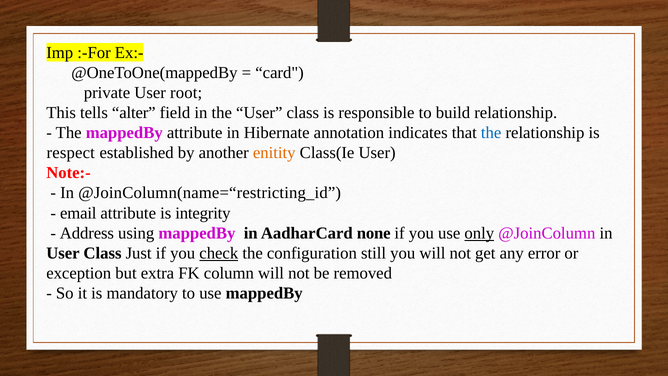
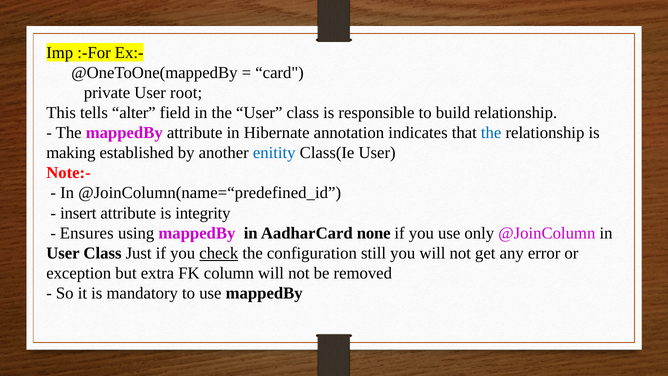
respect: respect -> making
enitity colour: orange -> blue
@JoinColumn(name=“restricting_id: @JoinColumn(name=“restricting_id -> @JoinColumn(name=“predefined_id
email: email -> insert
Address: Address -> Ensures
only underline: present -> none
